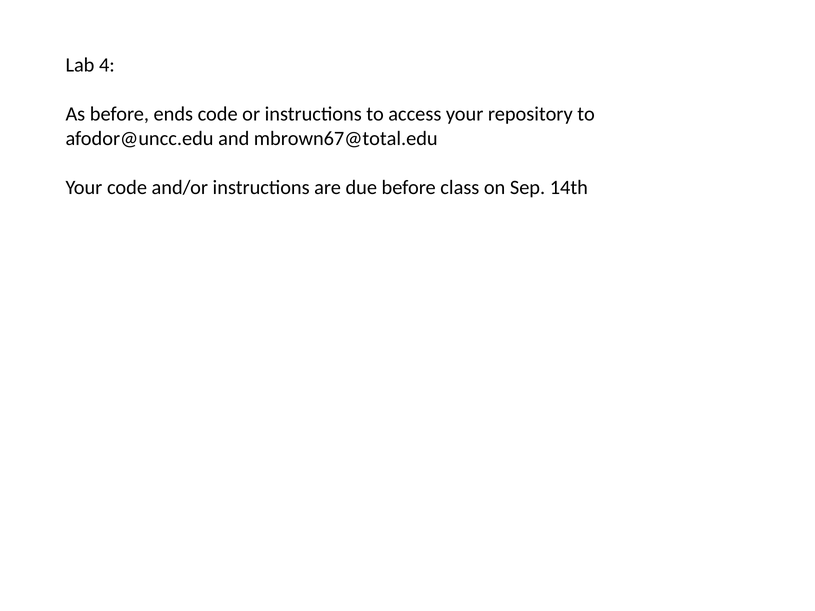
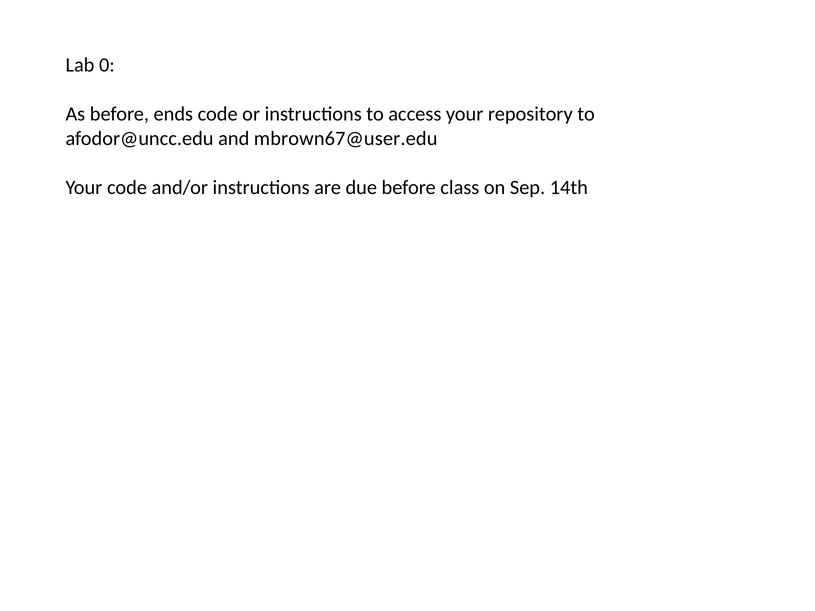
4: 4 -> 0
mbrown67@total.edu: mbrown67@total.edu -> mbrown67@user.edu
